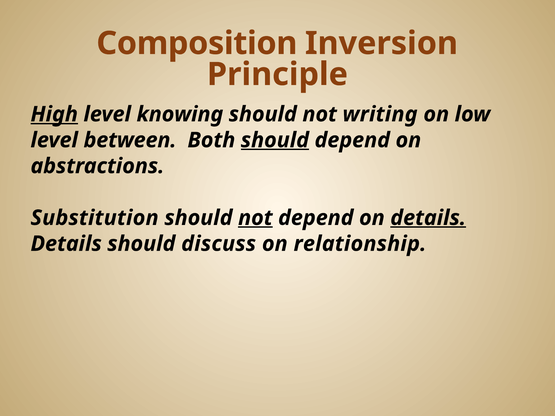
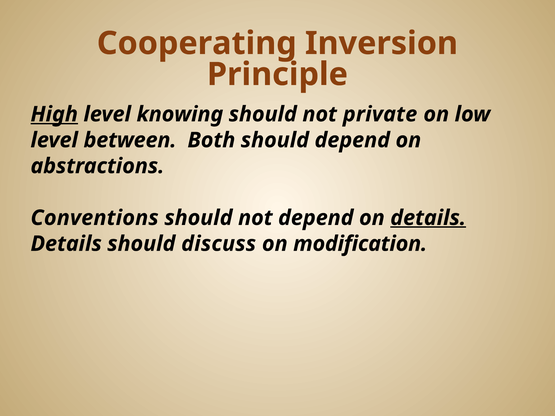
Composition: Composition -> Cooperating
writing: writing -> private
should at (275, 140) underline: present -> none
Substitution: Substitution -> Conventions
not at (255, 218) underline: present -> none
relationship: relationship -> modification
